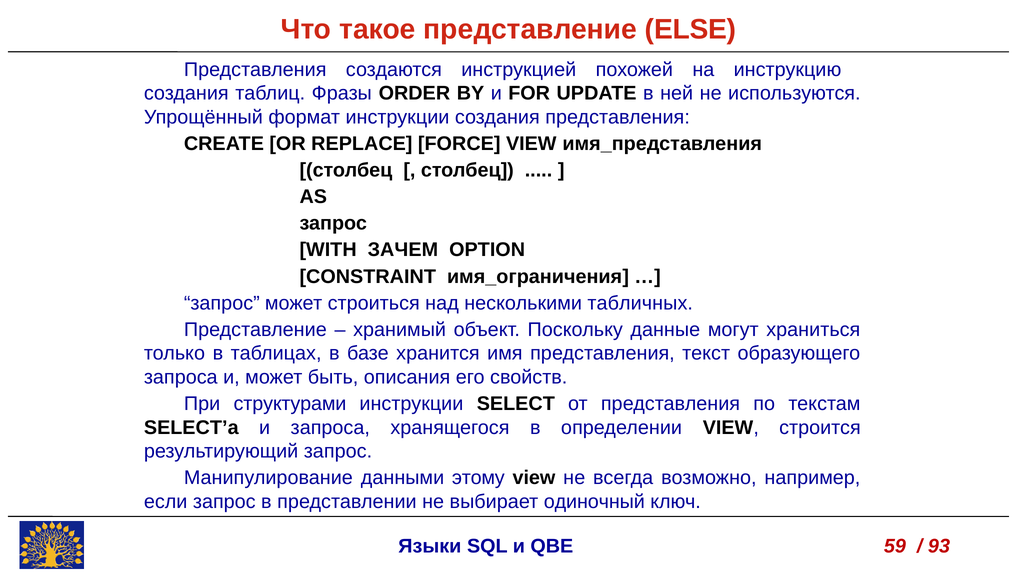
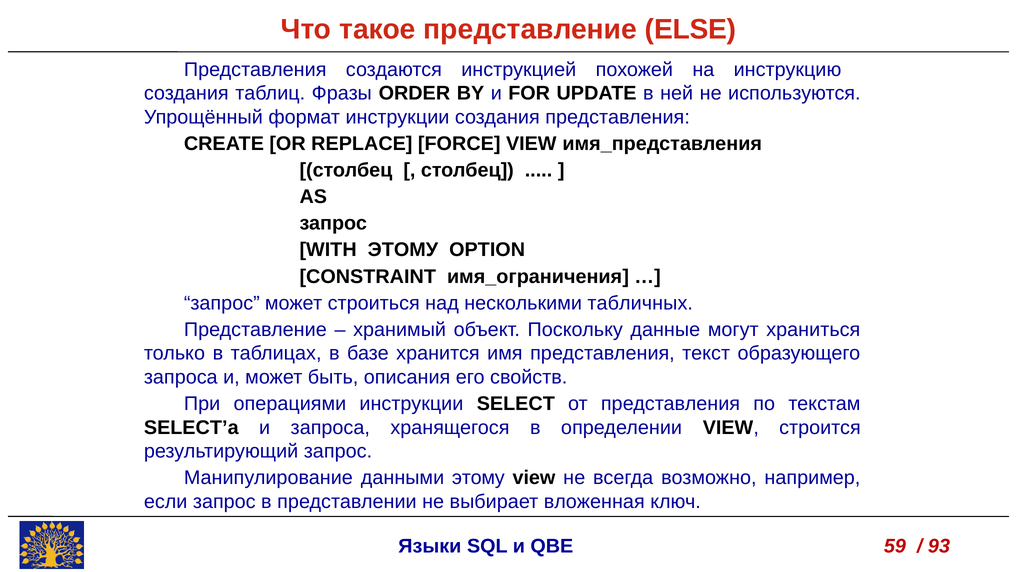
WITH ЗАЧЕМ: ЗАЧЕМ -> ЭТОМУ
структурами: структурами -> операциями
одиночный: одиночный -> вложенная
